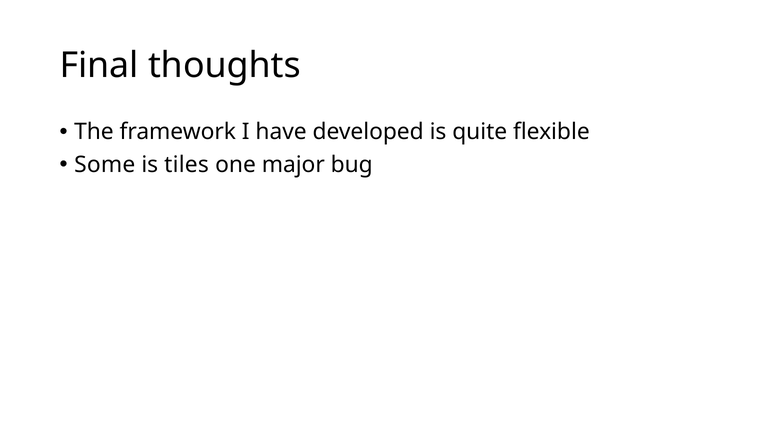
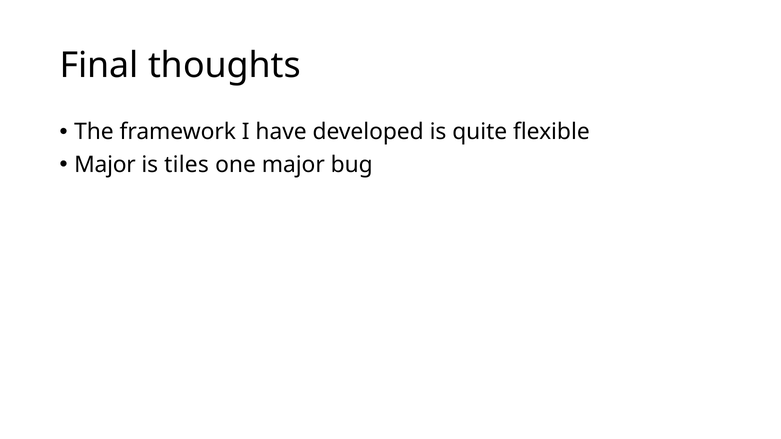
Some at (105, 165): Some -> Major
